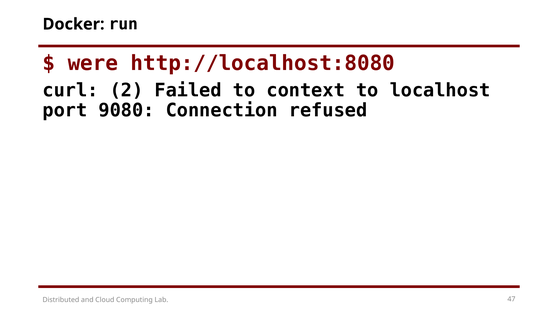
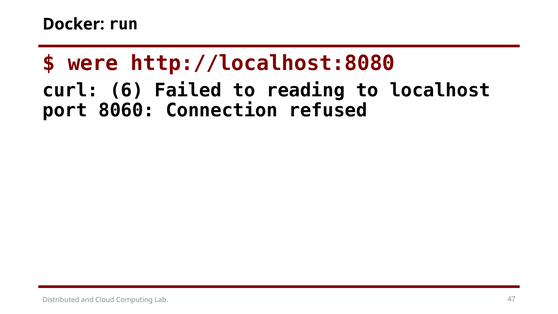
2: 2 -> 6
context: context -> reading
9080: 9080 -> 8060
